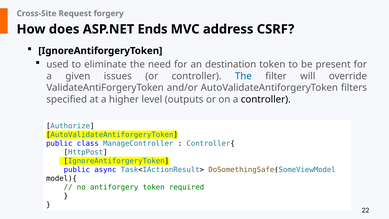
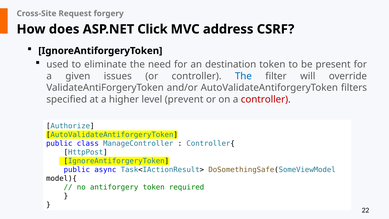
Ends: Ends -> Click
outputs: outputs -> prevent
controller at (266, 99) colour: black -> red
